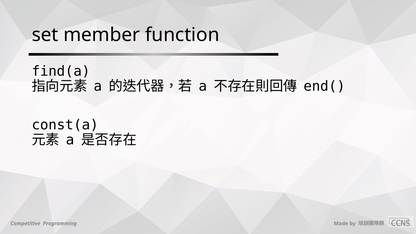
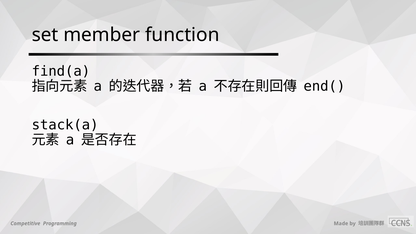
const(a: const(a -> stack(a
